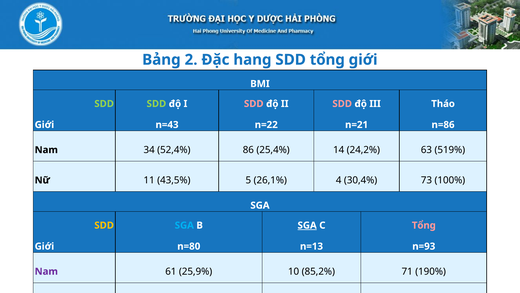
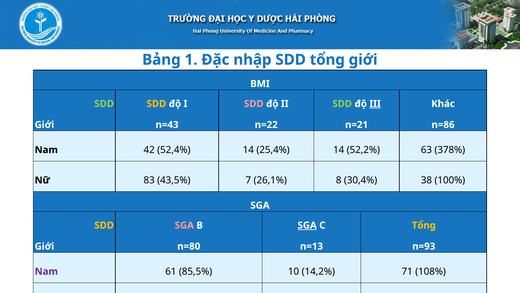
2: 2 -> 1
hang: hang -> nhập
SDD at (156, 104) colour: light green -> yellow
SDD at (342, 104) colour: pink -> light green
III underline: none -> present
Tháo: Tháo -> Khác
34: 34 -> 42
52,4% 86: 86 -> 14
24,2%: 24,2% -> 52,2%
519%: 519% -> 378%
11: 11 -> 83
5: 5 -> 7
4: 4 -> 8
73: 73 -> 38
SGA at (184, 225) colour: light blue -> pink
Tổng at (424, 225) colour: pink -> yellow
25,9%: 25,9% -> 85,5%
85,2%: 85,2% -> 14,2%
190%: 190% -> 108%
